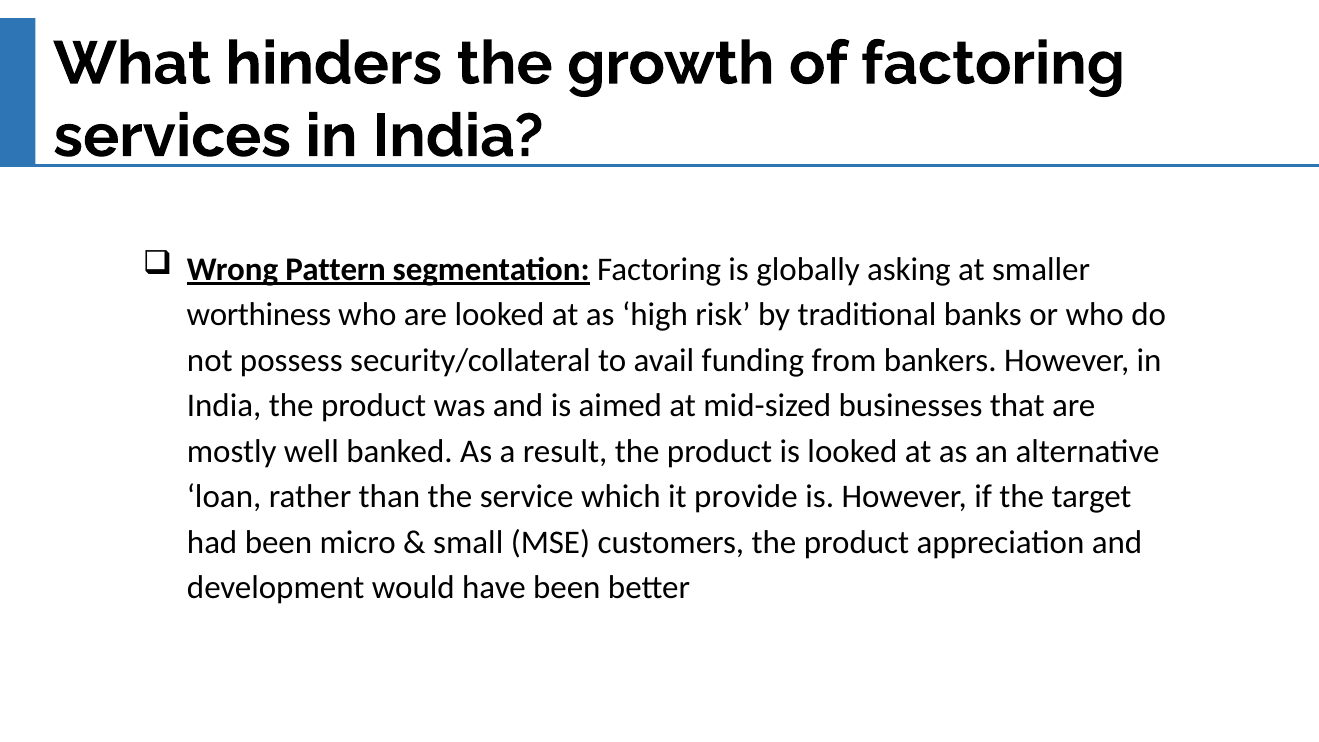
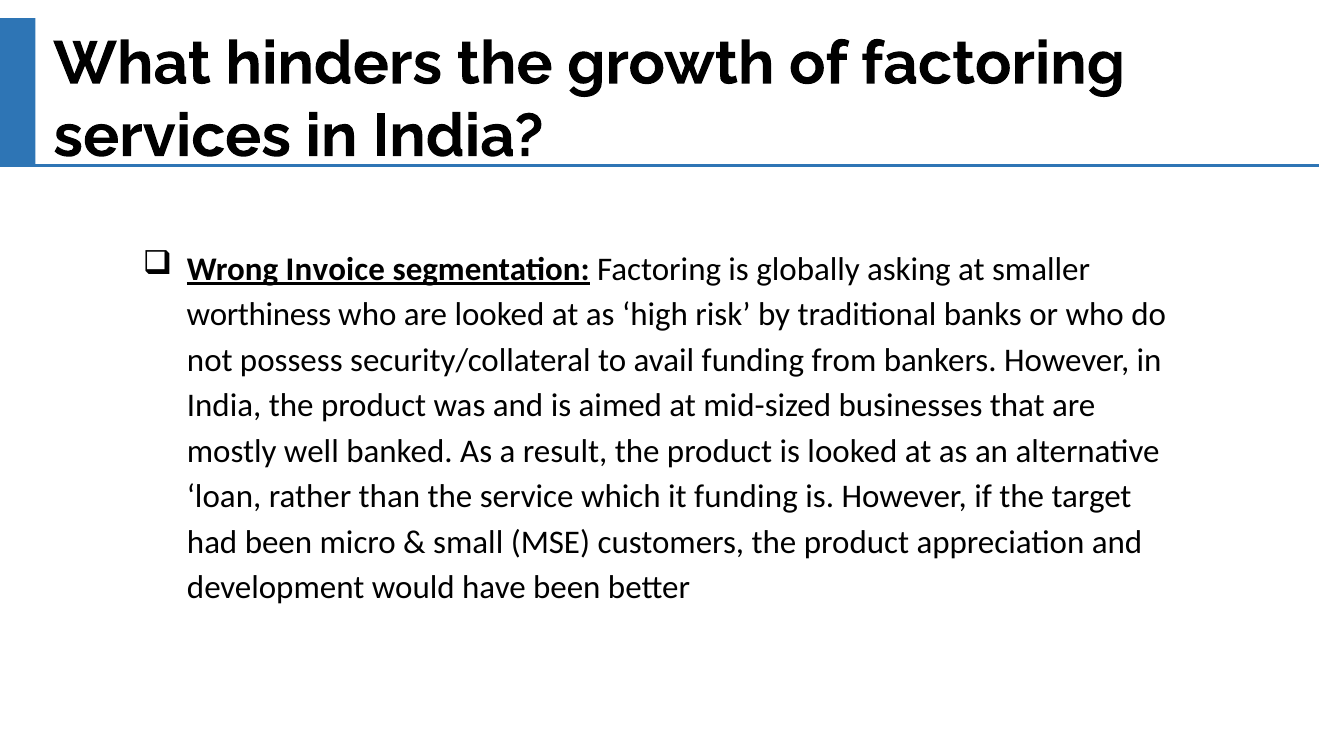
Pattern: Pattern -> Invoice
it provide: provide -> funding
